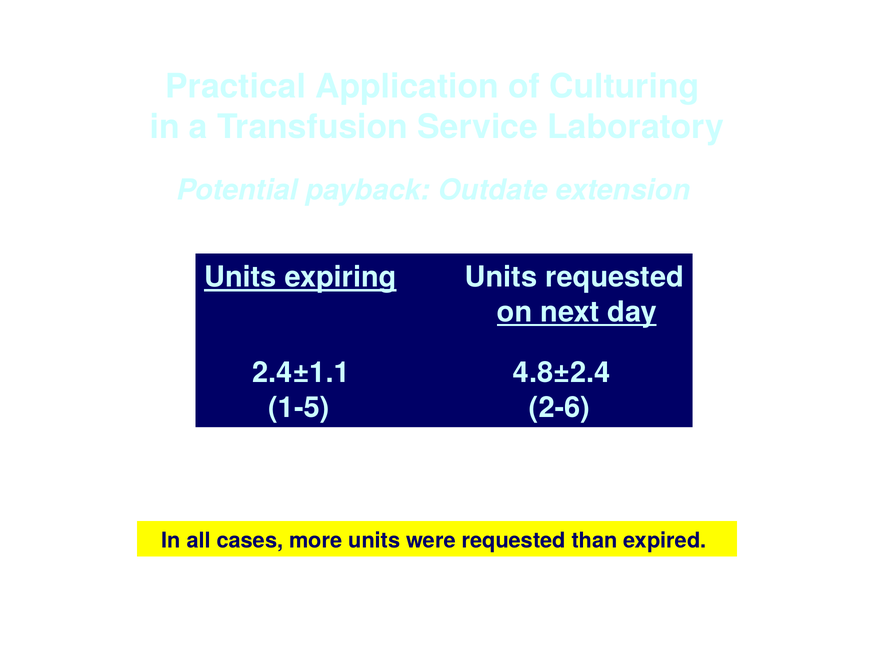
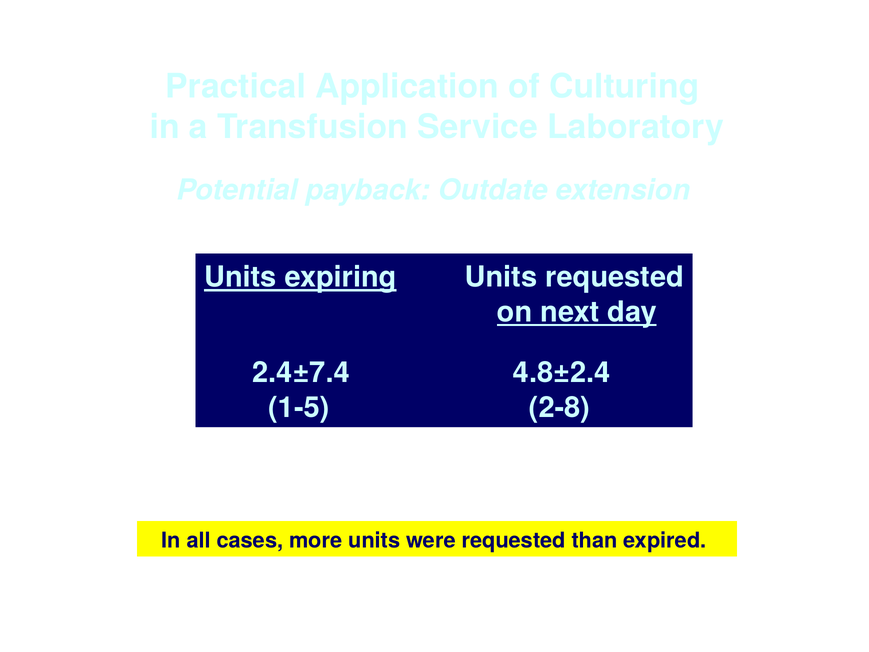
2.4±1.1: 2.4±1.1 -> 2.4±7.4
2-6: 2-6 -> 2-8
